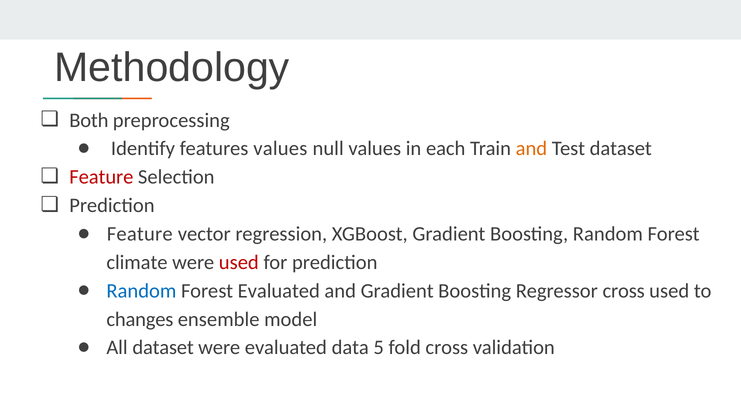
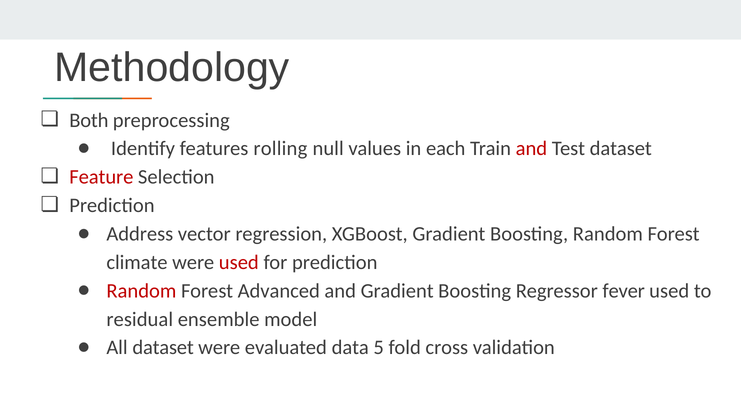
features values: values -> rolling
and at (531, 149) colour: orange -> red
Feature at (140, 234): Feature -> Address
Random at (141, 291) colour: blue -> red
Forest Evaluated: Evaluated -> Advanced
Regressor cross: cross -> fever
changes: changes -> residual
